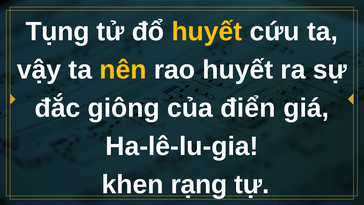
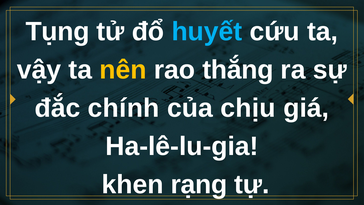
huyết at (207, 31) colour: yellow -> light blue
rao huyết: huyết -> thắng
giông: giông -> chính
điển: điển -> chịu
